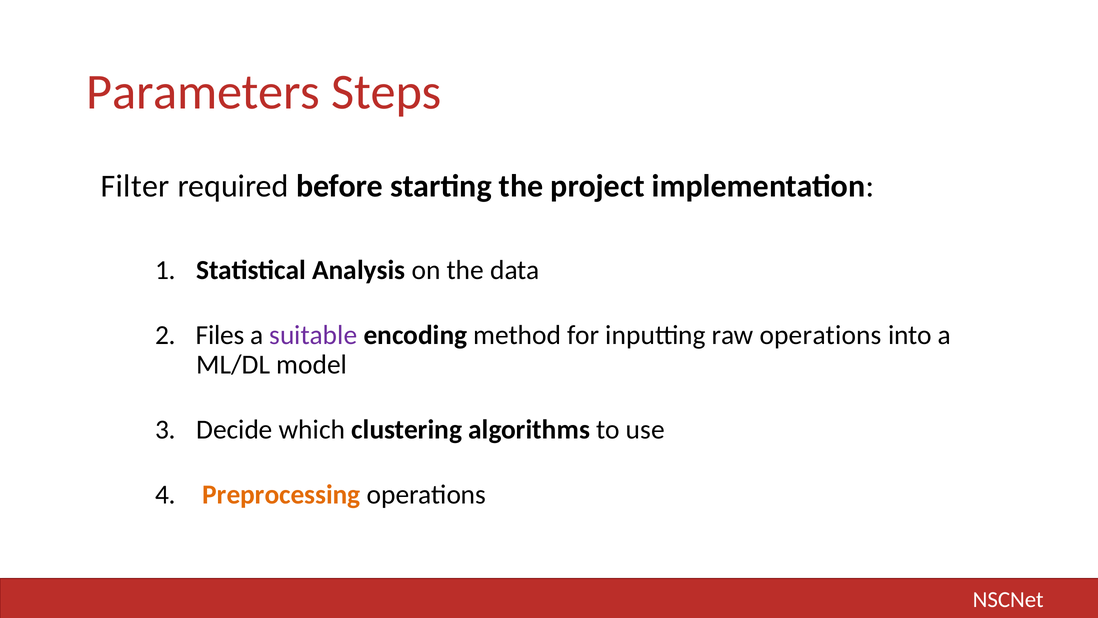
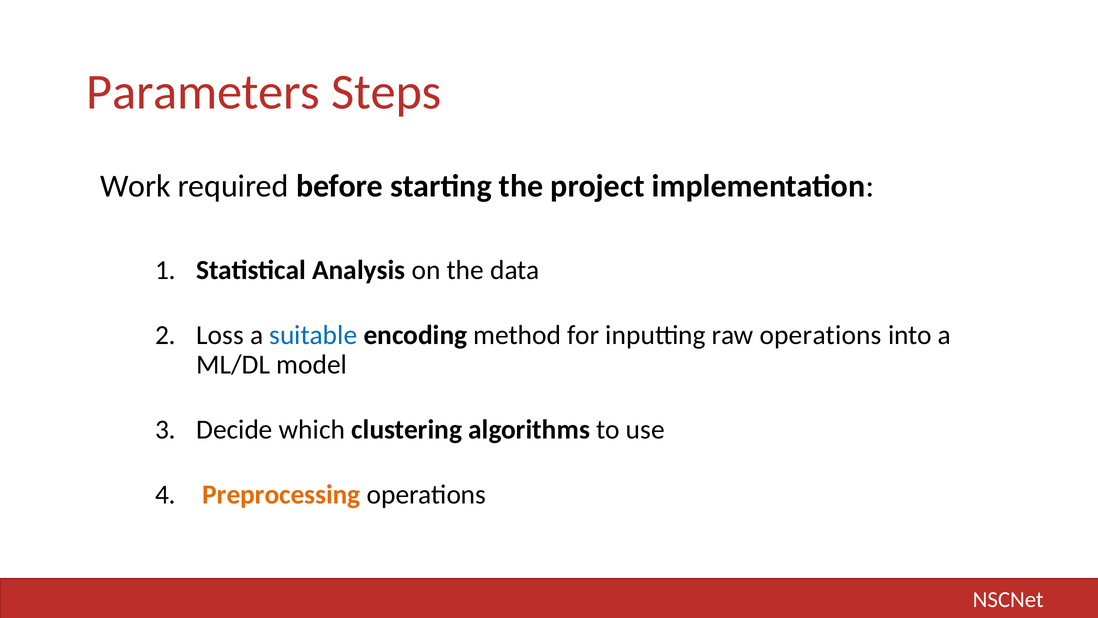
Filter: Filter -> Work
Files: Files -> Loss
suitable colour: purple -> blue
